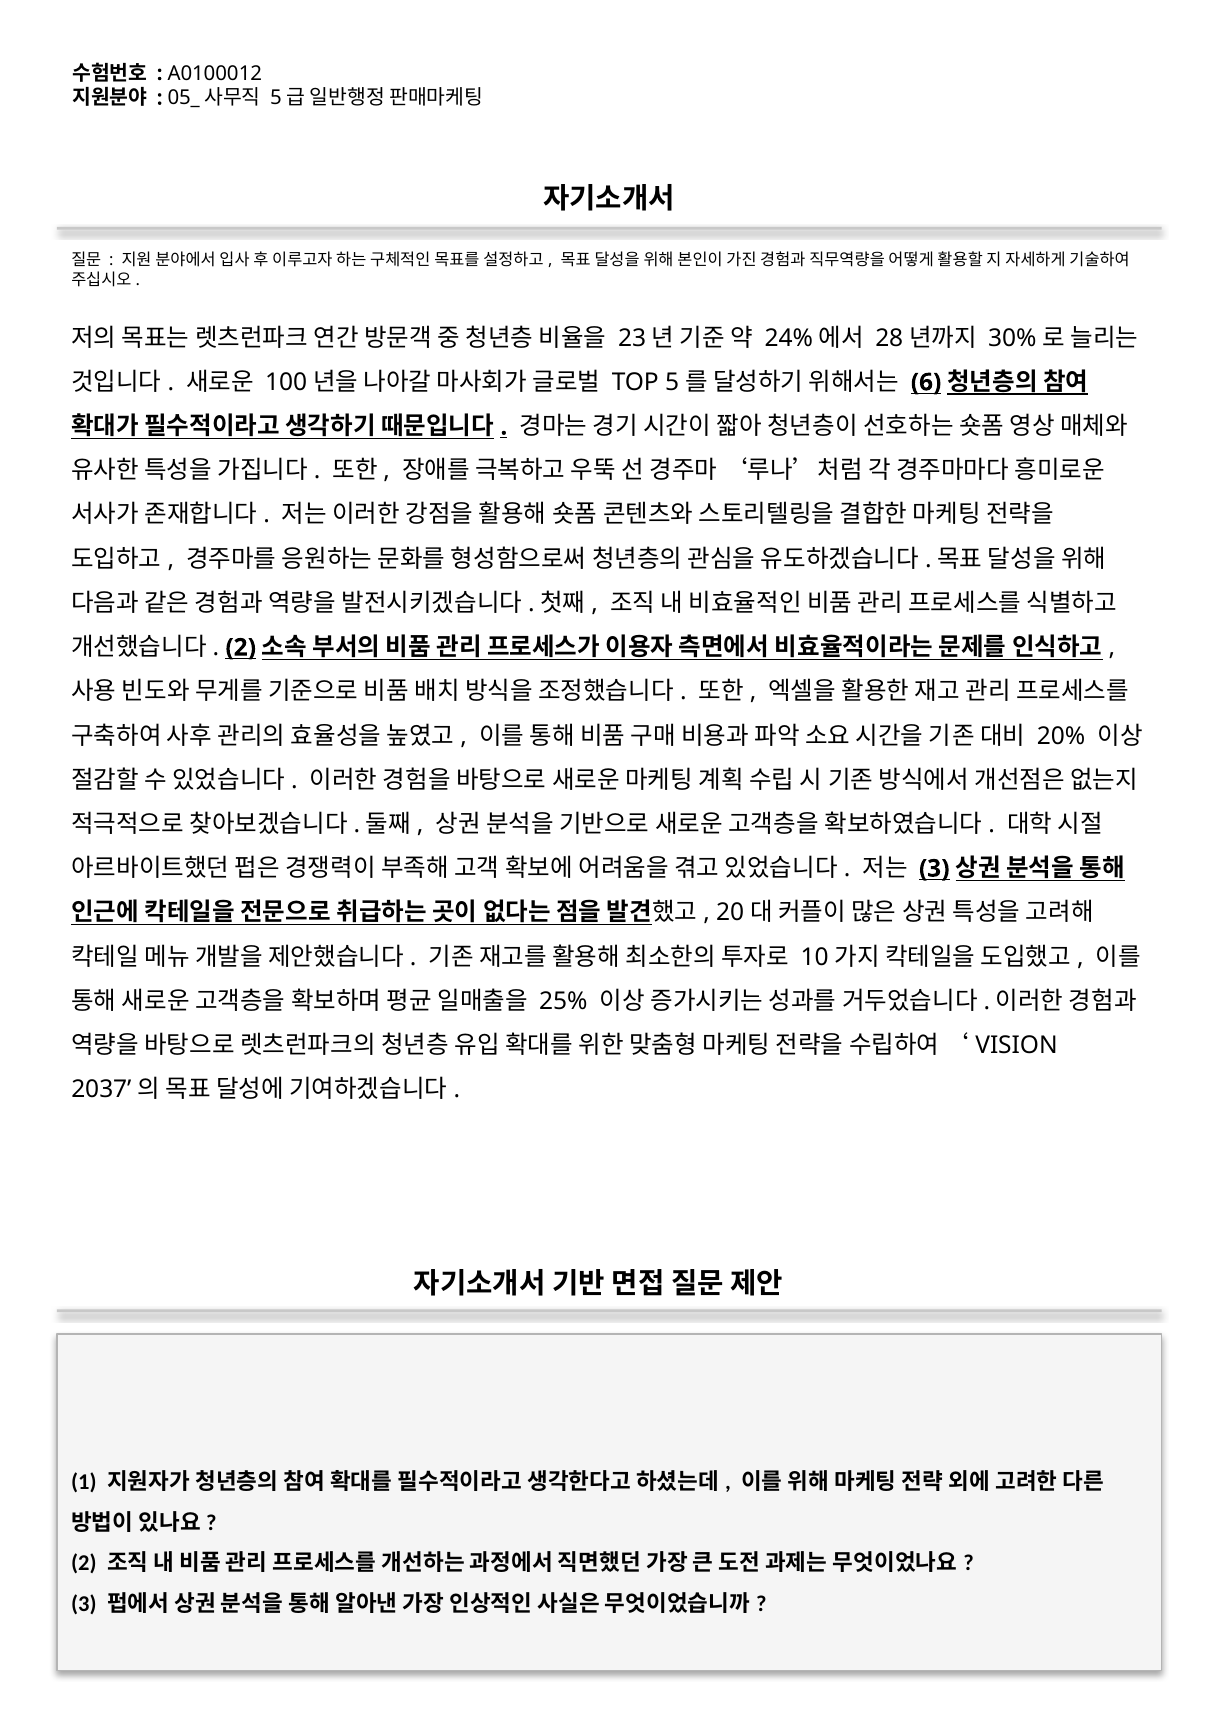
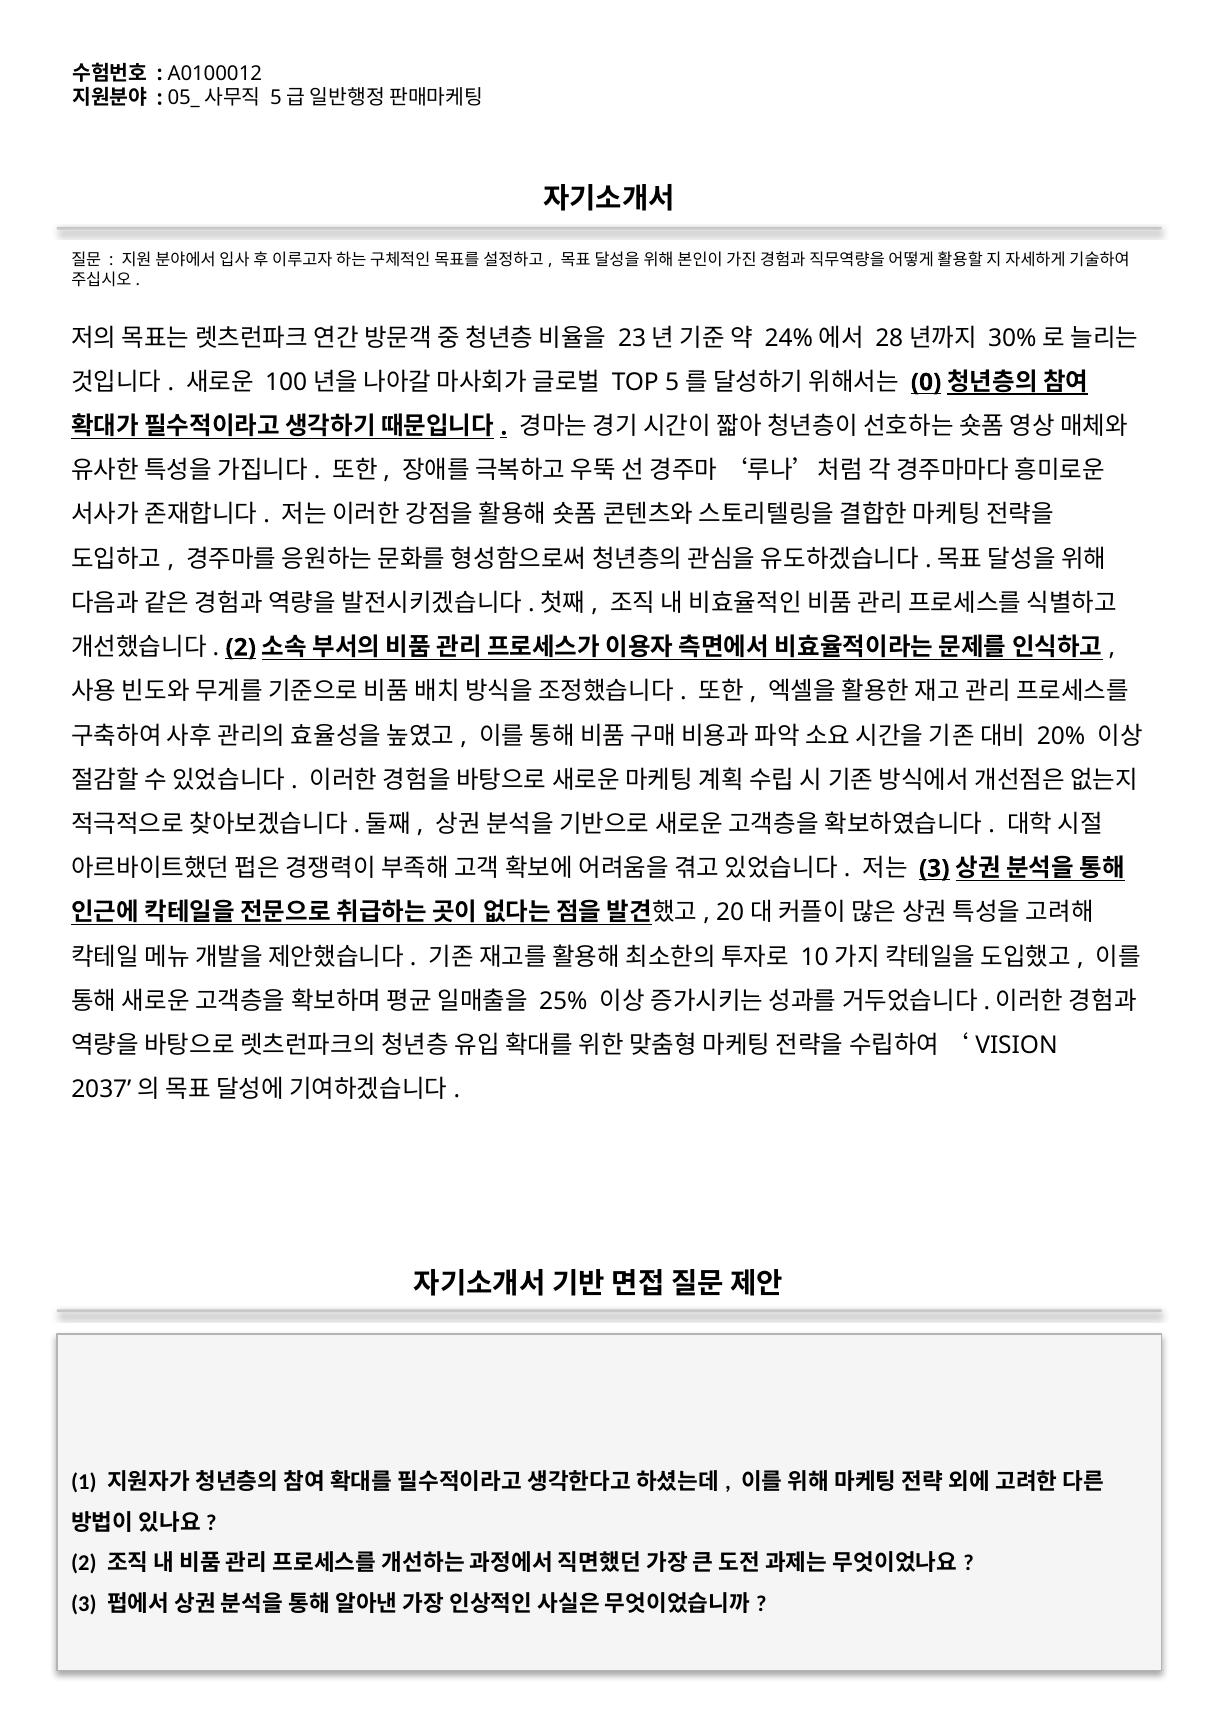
6: 6 -> 0
